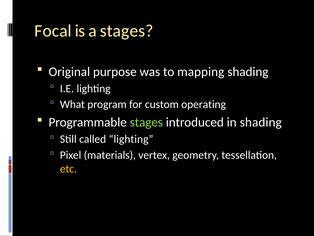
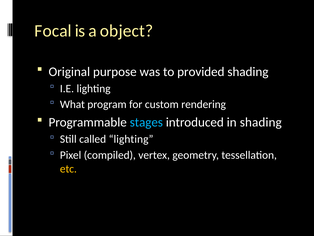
a stages: stages -> object
mapping: mapping -> provided
operating: operating -> rendering
stages at (146, 122) colour: light green -> light blue
materials: materials -> compiled
